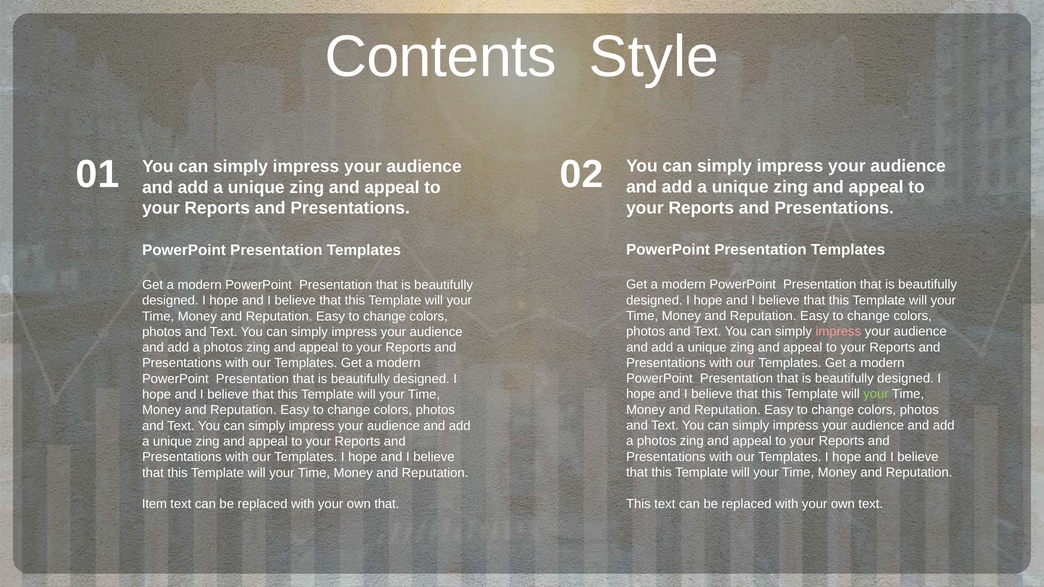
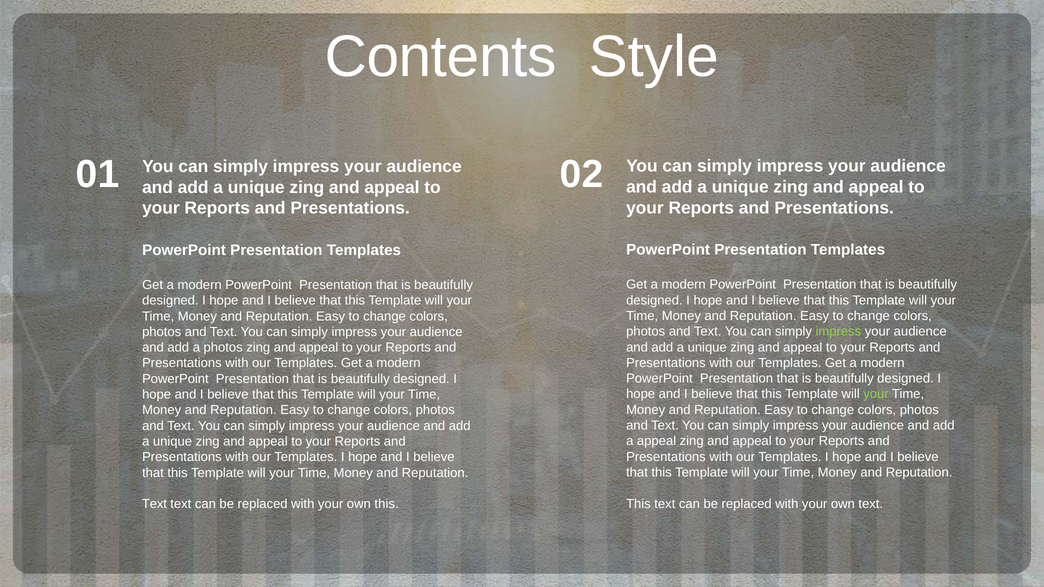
impress at (838, 332) colour: pink -> light green
photos at (657, 441): photos -> appeal
Item at (154, 504): Item -> Text
own that: that -> this
